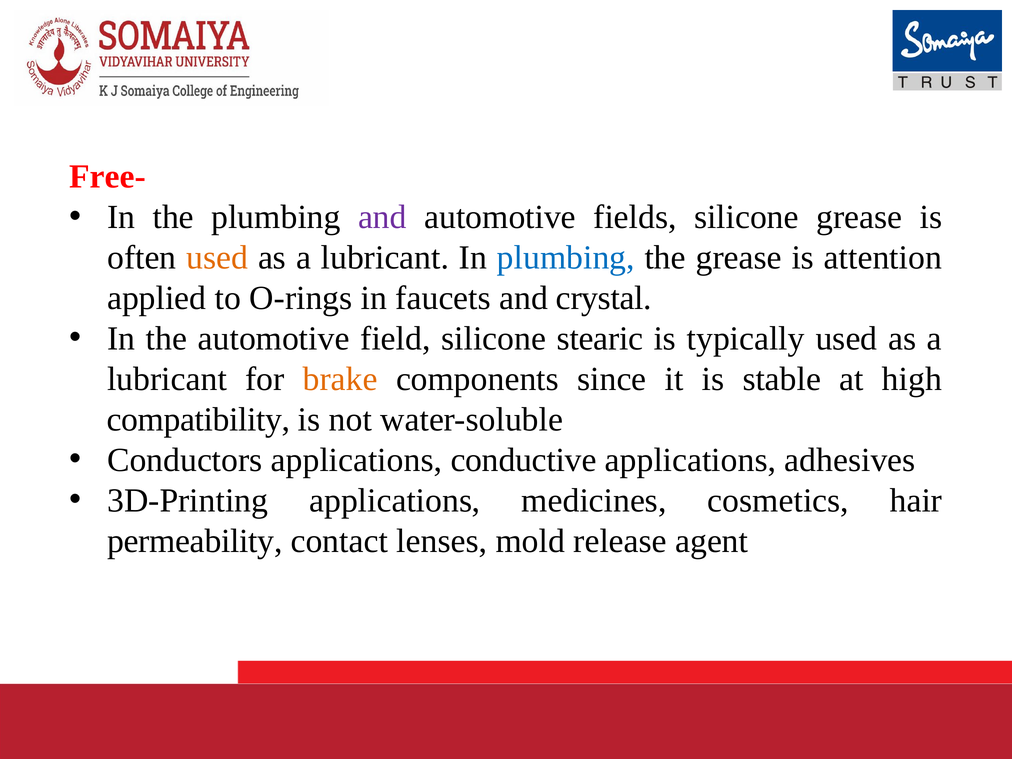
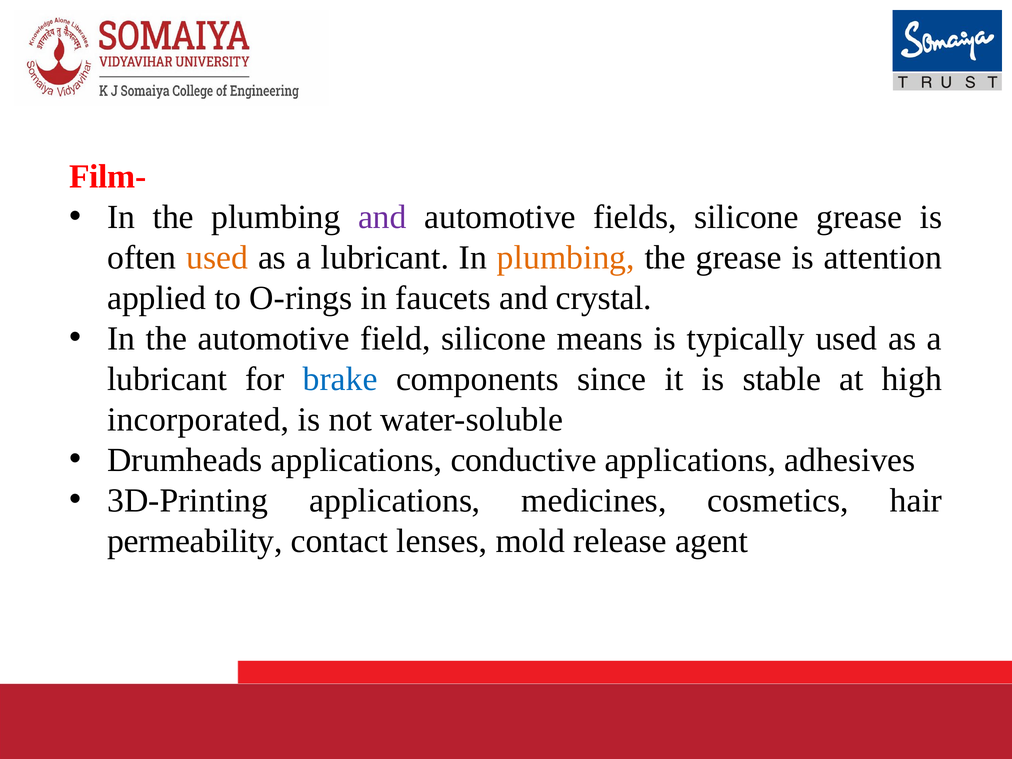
Free-: Free- -> Film-
plumbing at (566, 258) colour: blue -> orange
stearic: stearic -> means
brake colour: orange -> blue
compatibility: compatibility -> incorporated
Conductors: Conductors -> Drumheads
